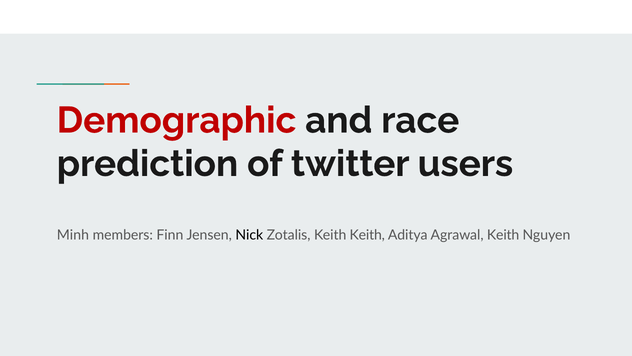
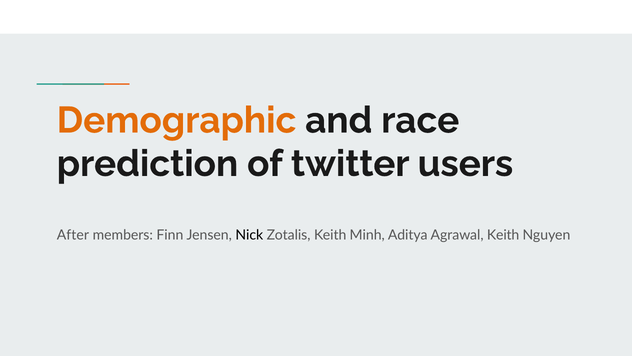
Demographic colour: red -> orange
Minh: Minh -> After
Keith Keith: Keith -> Minh
